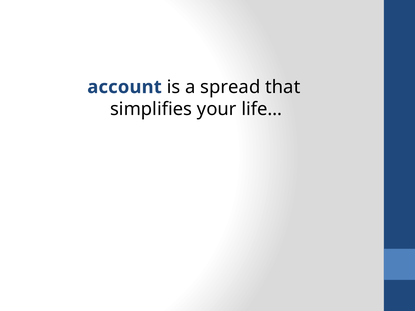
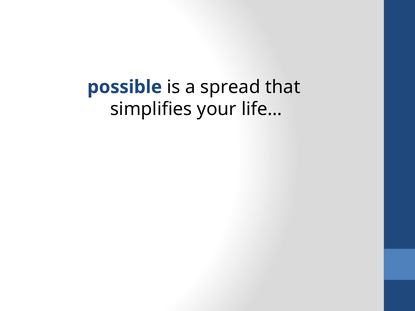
account: account -> possible
